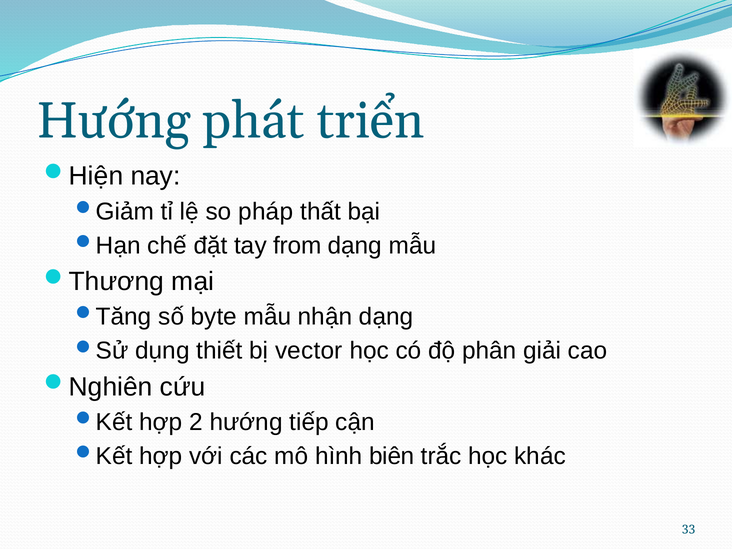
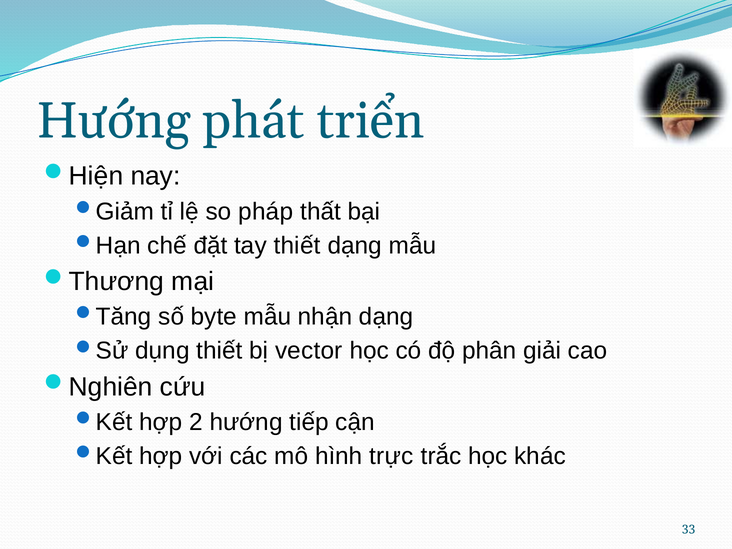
tay from: from -> thiết
biên: biên -> trực
